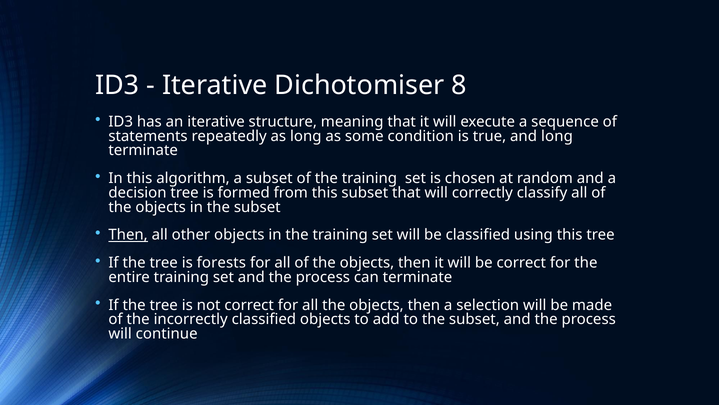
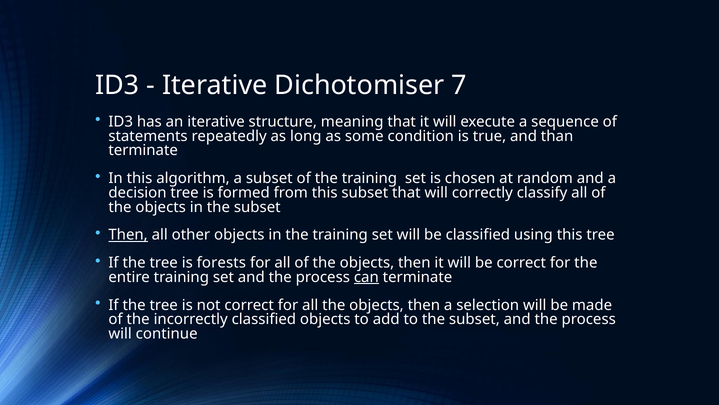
8: 8 -> 7
and long: long -> than
can underline: none -> present
